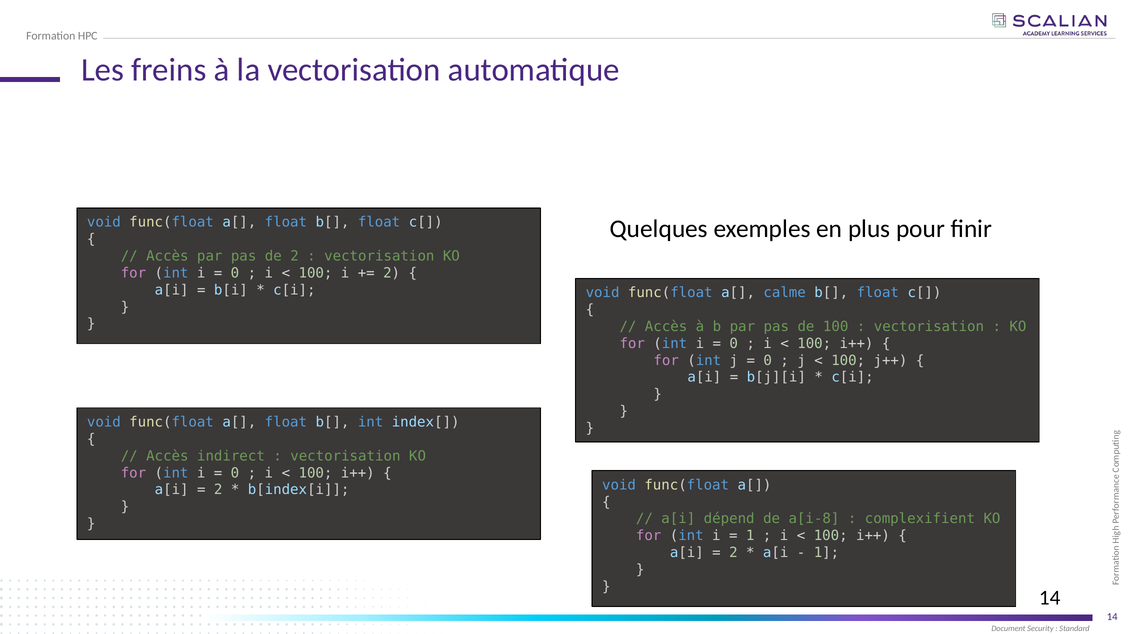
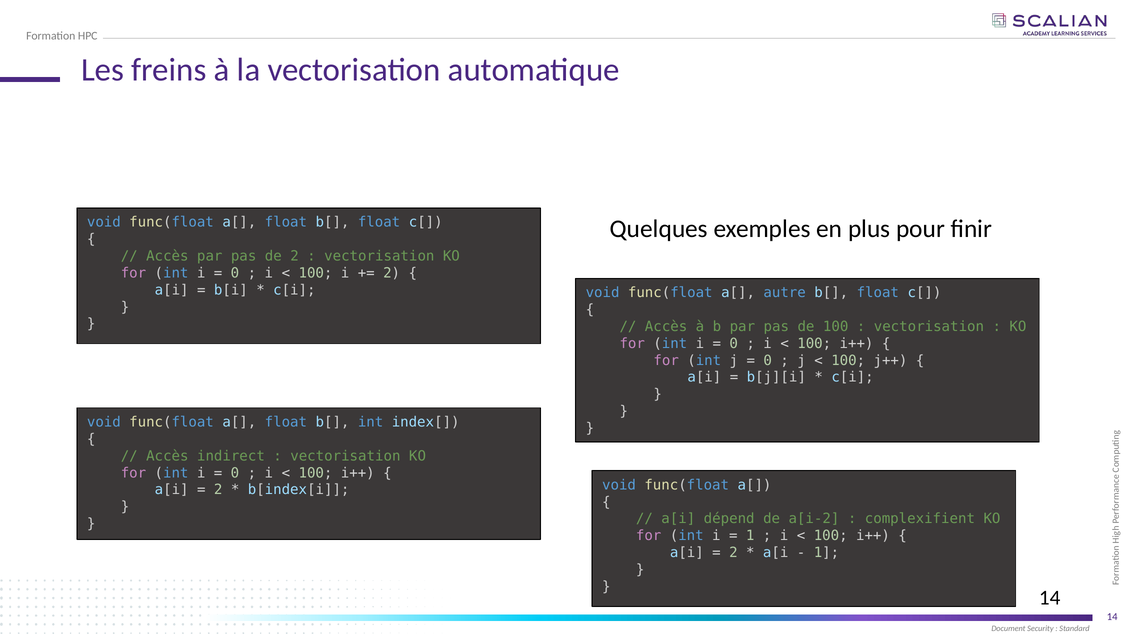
calme: calme -> autre
a[i-8: a[i-8 -> a[i-2
